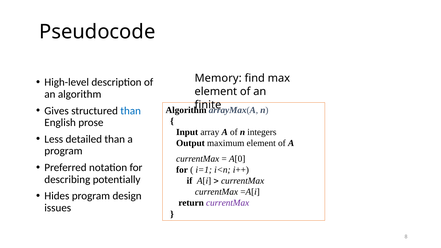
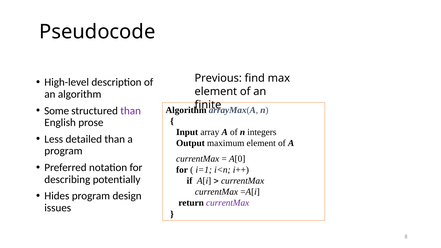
Memory: Memory -> Previous
Gives: Gives -> Some
than at (131, 111) colour: blue -> purple
